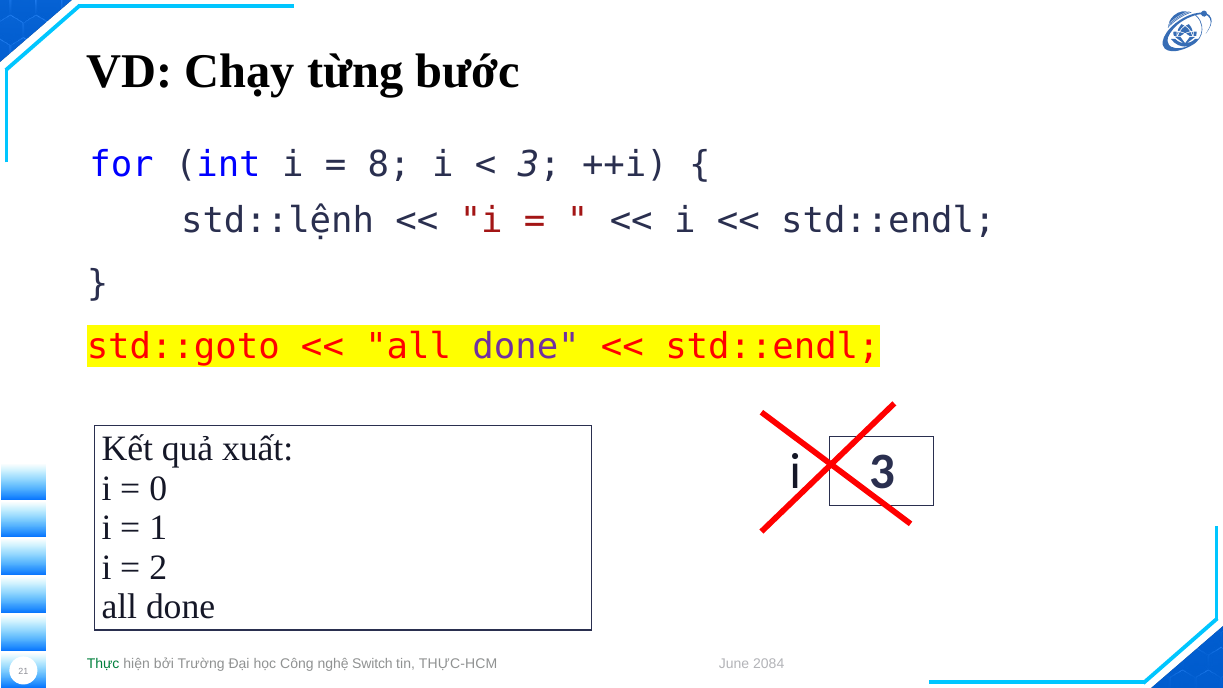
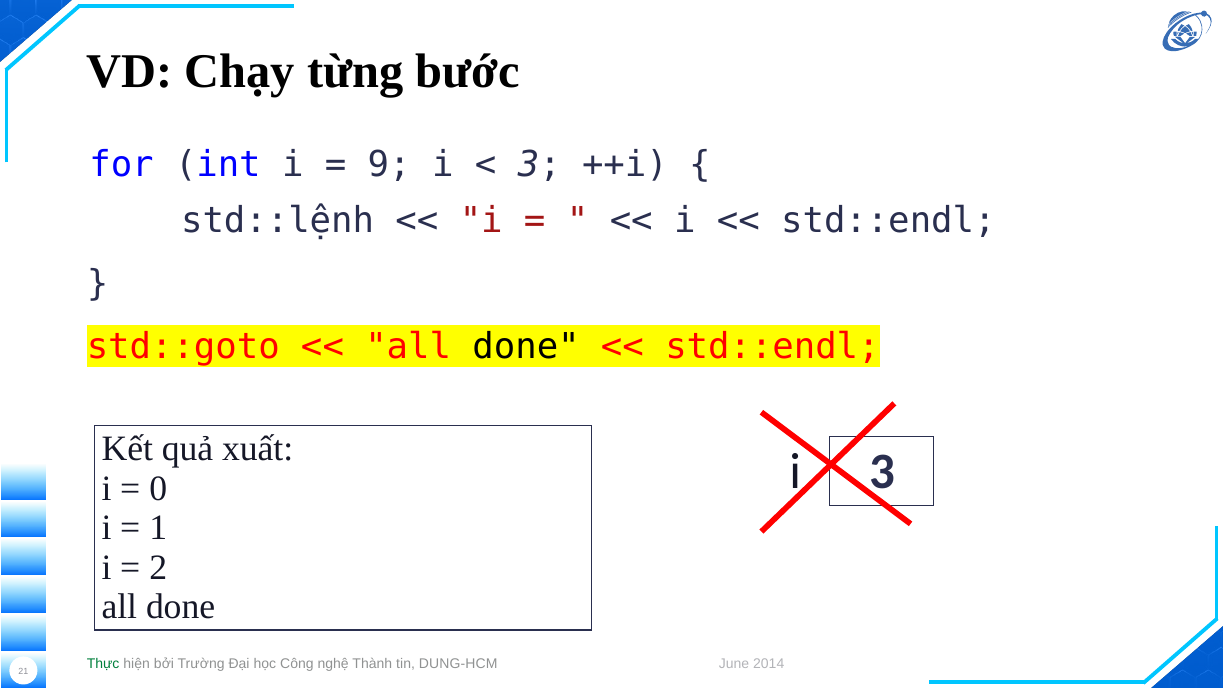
8: 8 -> 9
done at (526, 347) colour: purple -> black
Switch: Switch -> Thành
THỰC-HCM: THỰC-HCM -> DUNG-HCM
2084: 2084 -> 2014
